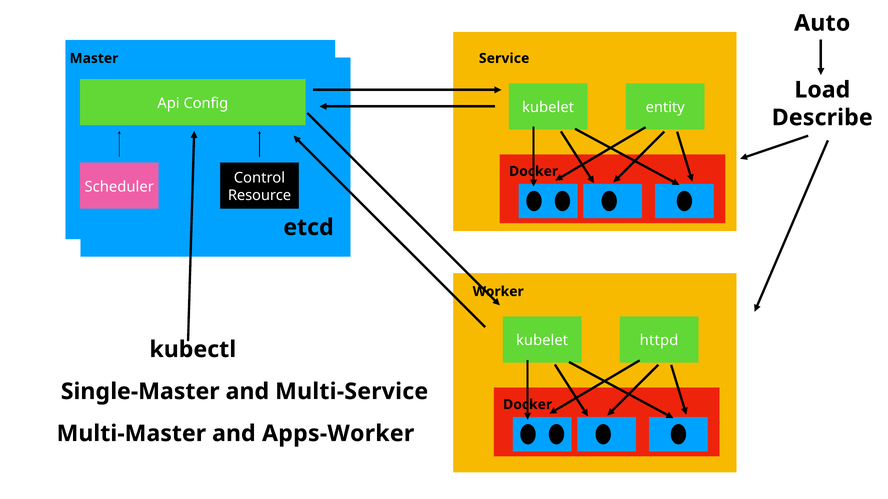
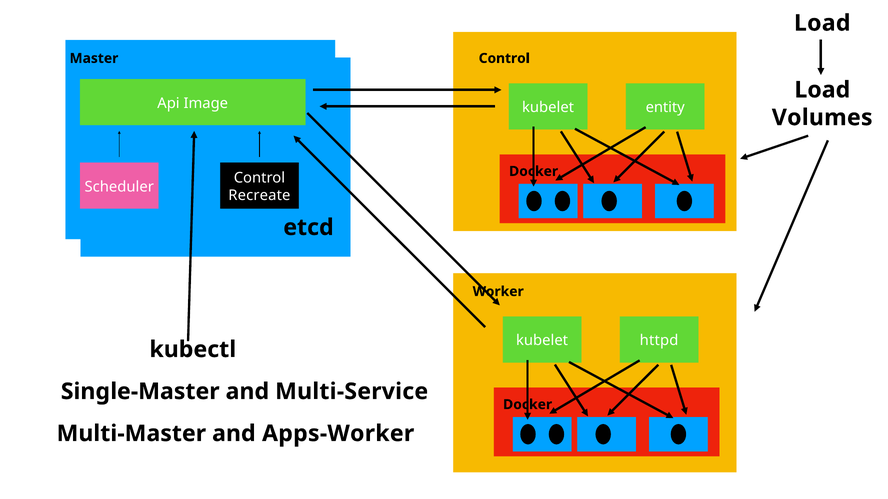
Auto at (822, 23): Auto -> Load
Master Service: Service -> Control
Config: Config -> Image
Describe: Describe -> Volumes
Resource: Resource -> Recreate
